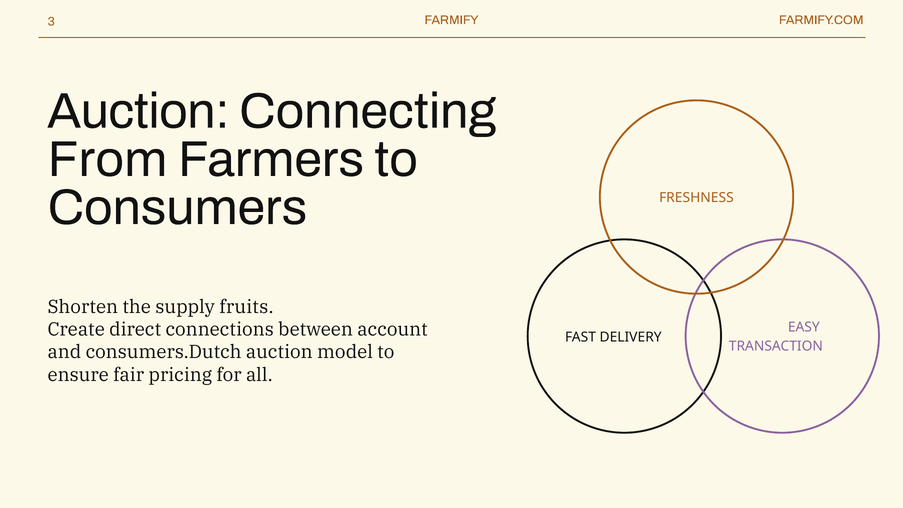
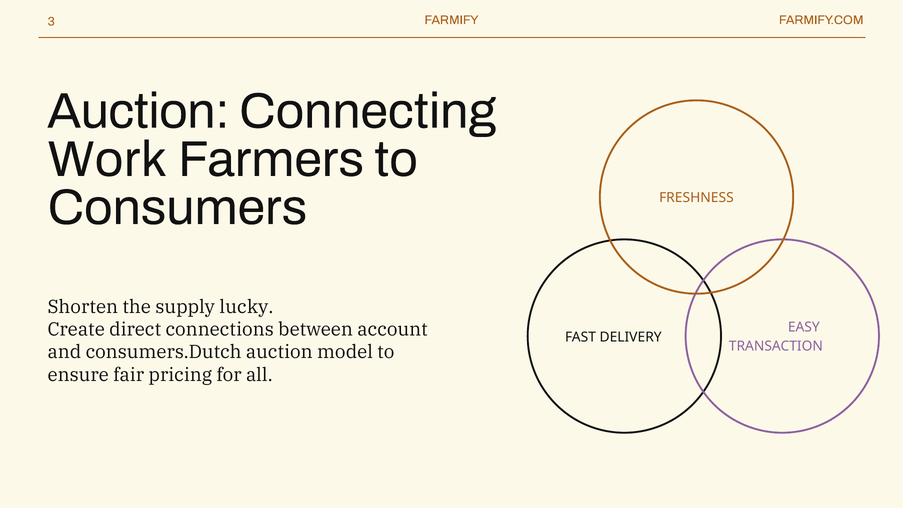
From: From -> Work
fruits: fruits -> lucky
